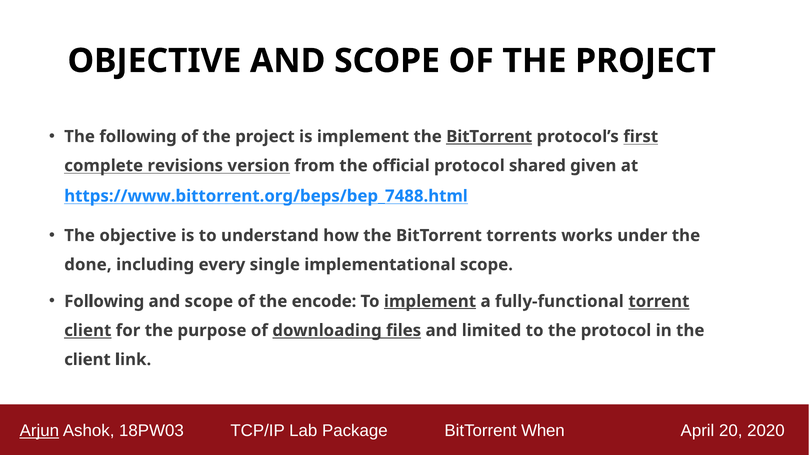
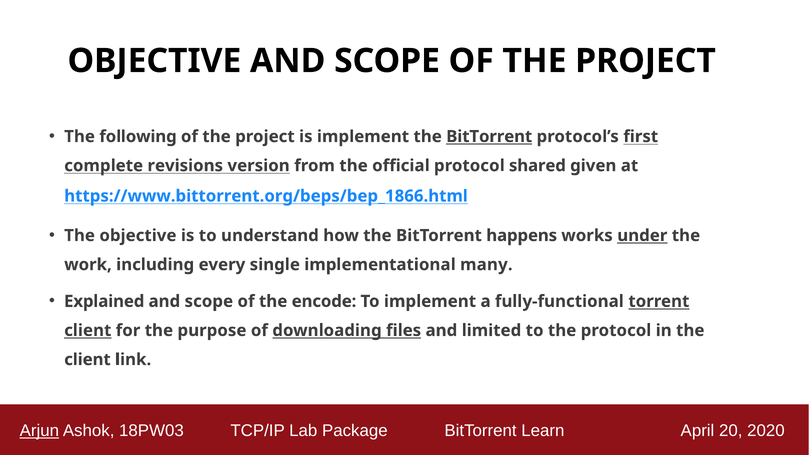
https://www.bittorrent.org/beps/bep_7488.html: https://www.bittorrent.org/beps/bep_7488.html -> https://www.bittorrent.org/beps/bep_1866.html
torrents: torrents -> happens
under underline: none -> present
done: done -> work
implementational scope: scope -> many
Following at (104, 301): Following -> Explained
implement at (430, 301) underline: present -> none
When: When -> Learn
